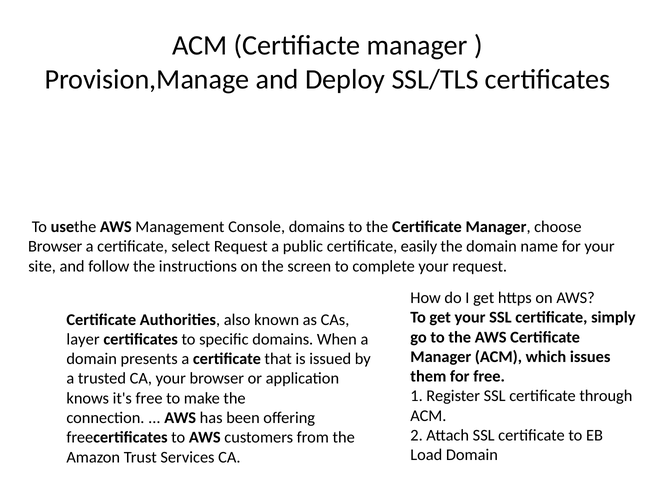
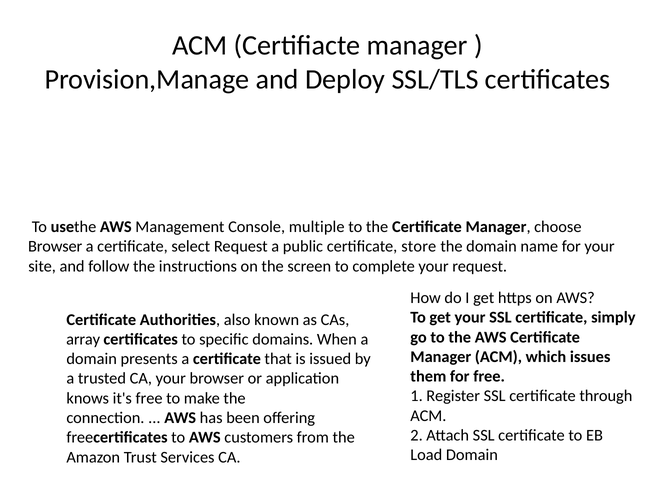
Console domains: domains -> multiple
easily: easily -> store
layer: layer -> array
